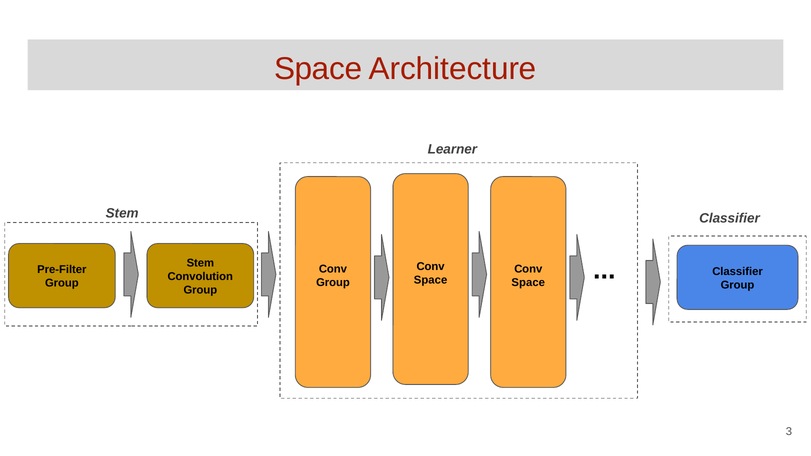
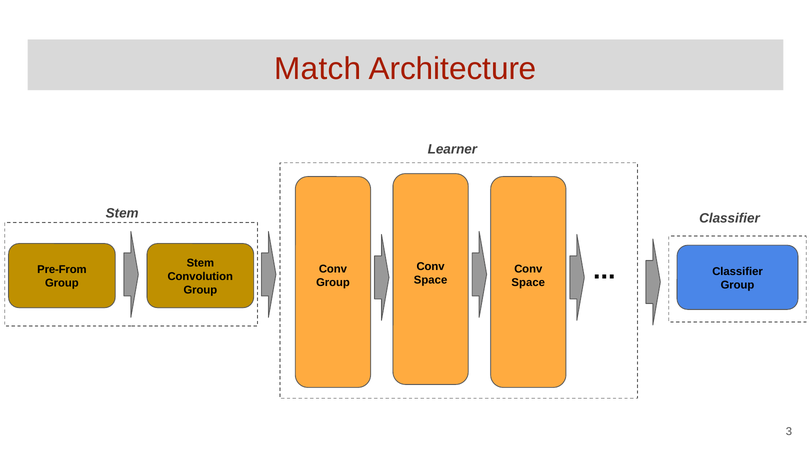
Space at (318, 69): Space -> Match
Pre-Filter: Pre-Filter -> Pre-From
